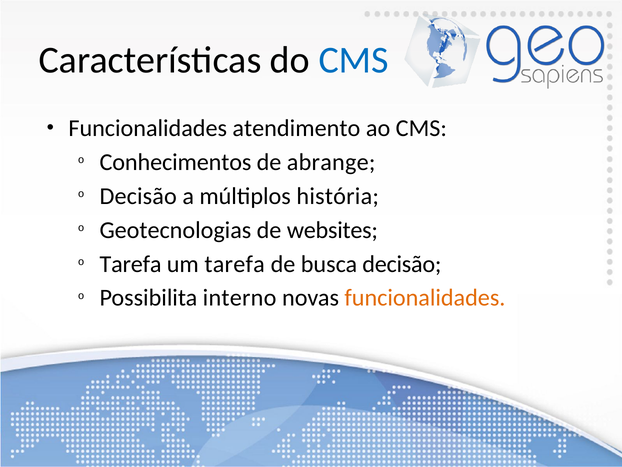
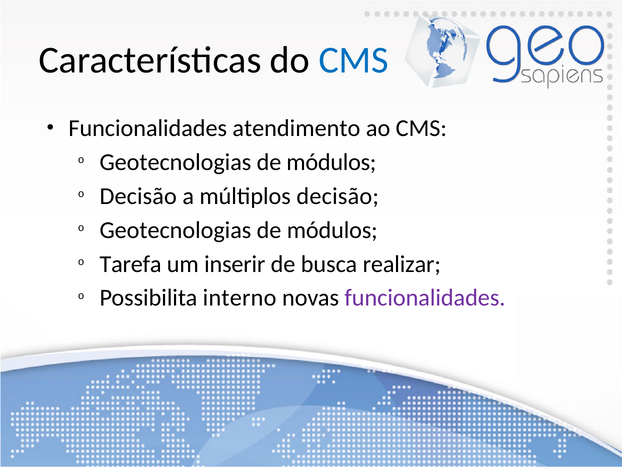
Conhecimentos at (175, 162): Conhecimentos -> Geotecnologias
abrange at (331, 162): abrange -> módulos
múltiplos história: história -> decisão
websites at (332, 230): websites -> módulos
um tarefa: tarefa -> inserir
busca decisão: decisão -> realizar
funcionalidades at (425, 298) colour: orange -> purple
